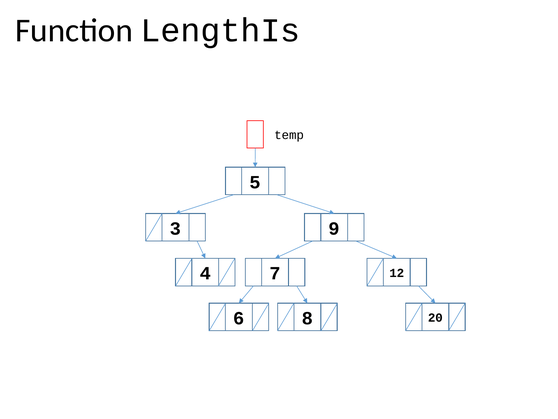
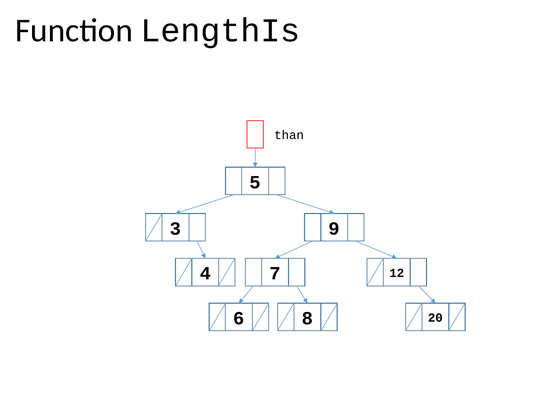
temp: temp -> than
